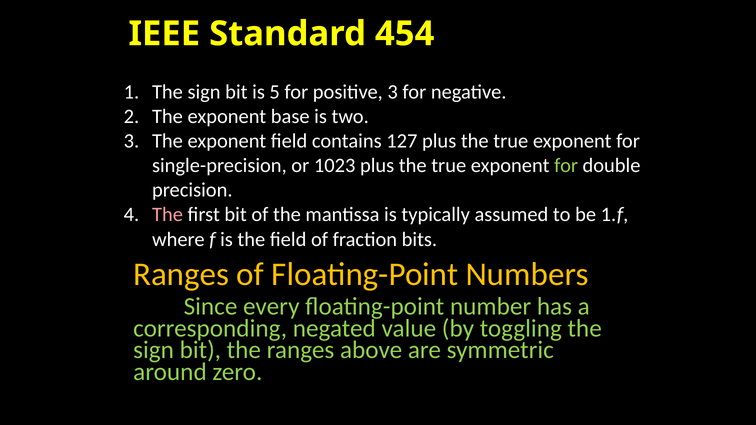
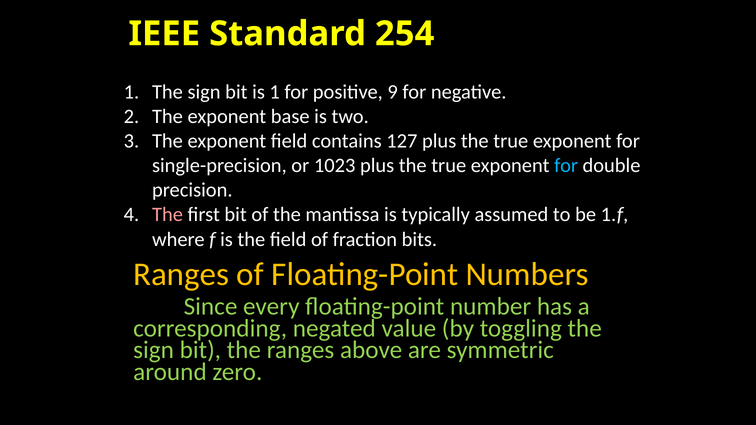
454: 454 -> 254
is 5: 5 -> 1
positive 3: 3 -> 9
for at (566, 166) colour: light green -> light blue
